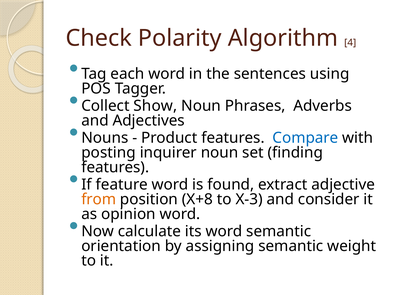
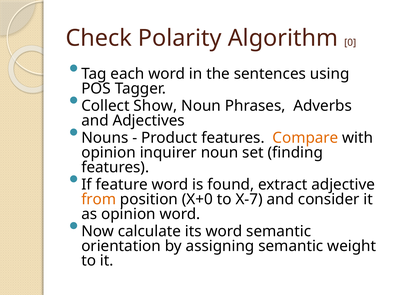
4: 4 -> 0
Compare colour: blue -> orange
posting at (109, 152): posting -> opinion
X+8: X+8 -> X+0
X-3: X-3 -> X-7
